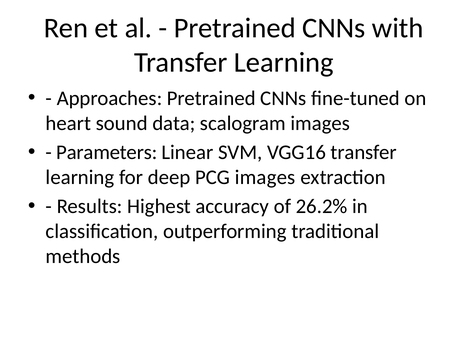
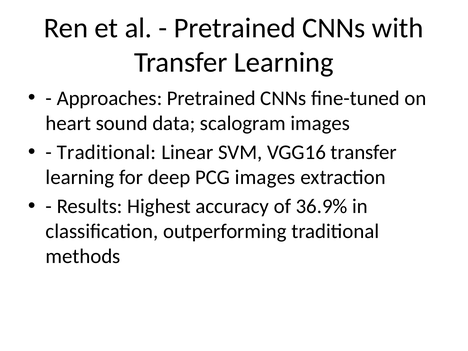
Parameters at (107, 152): Parameters -> Traditional
26.2%: 26.2% -> 36.9%
